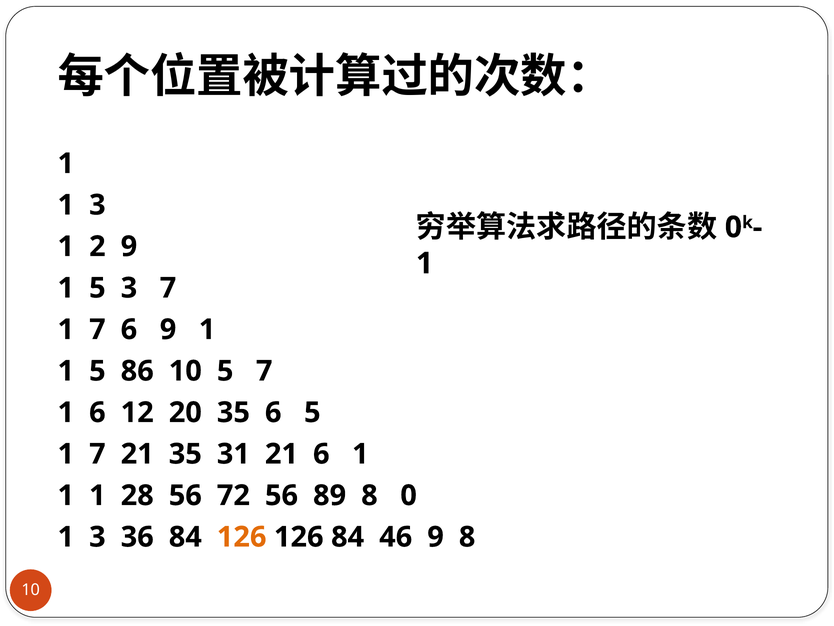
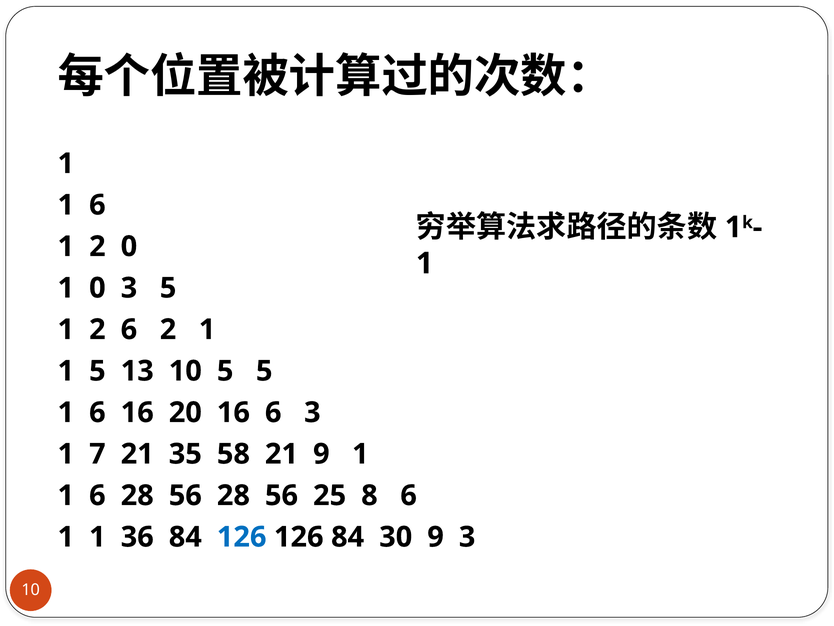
3 at (97, 205): 3 -> 6
0 at (733, 227): 0 -> 1
2 9: 9 -> 0
5 at (97, 288): 5 -> 0
3 7: 7 -> 5
7 at (97, 329): 7 -> 2
6 9: 9 -> 2
86: 86 -> 13
5 7: 7 -> 5
6 12: 12 -> 16
20 35: 35 -> 16
6 5: 5 -> 3
31: 31 -> 58
21 6: 6 -> 9
1 at (97, 495): 1 -> 6
56 72: 72 -> 28
89: 89 -> 25
8 0: 0 -> 6
3 at (97, 537): 3 -> 1
126 at (242, 537) colour: orange -> blue
46: 46 -> 30
9 8: 8 -> 3
